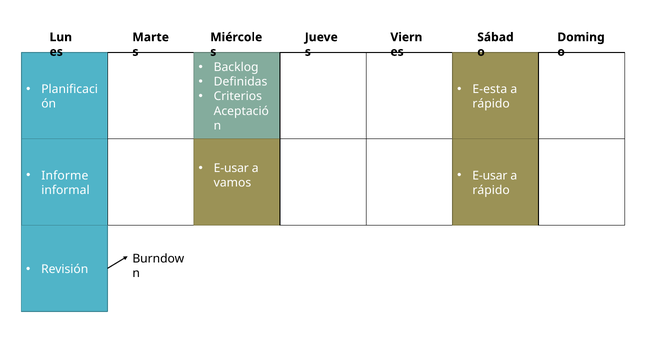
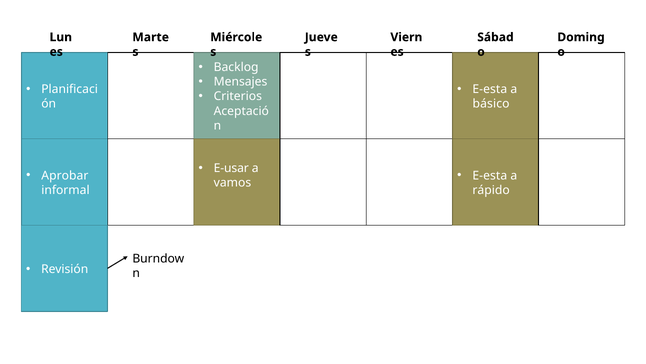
Definidas: Definidas -> Mensajes
rápido at (491, 104): rápido -> básico
Informe: Informe -> Aprobar
E-usar at (490, 175): E-usar -> E-esta
